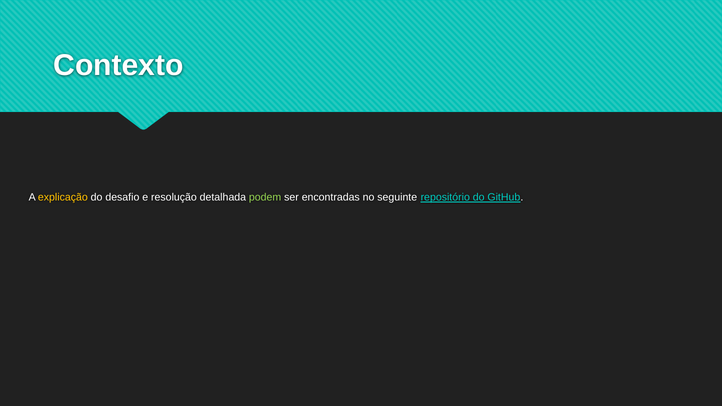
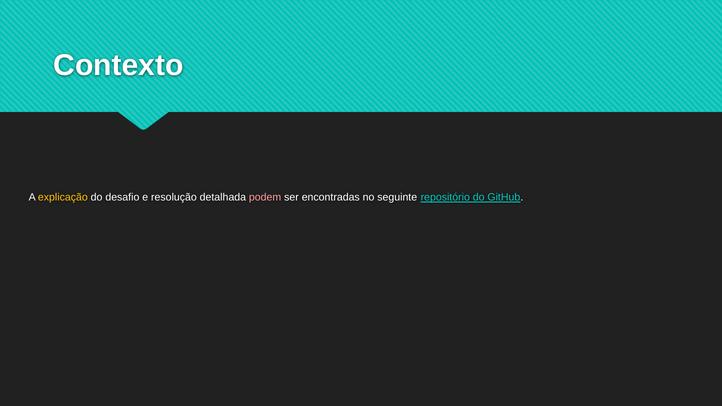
podem colour: light green -> pink
